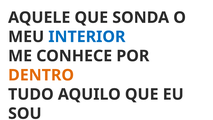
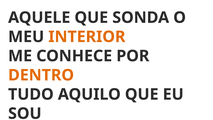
INTERIOR colour: blue -> orange
